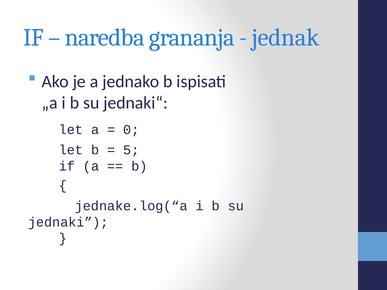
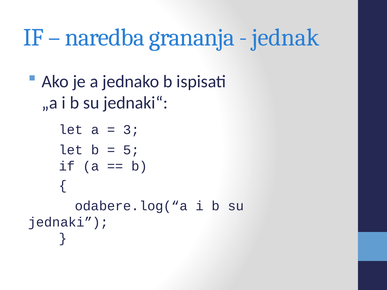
0: 0 -> 3
jednake.log(“a: jednake.log(“a -> odabere.log(“a
